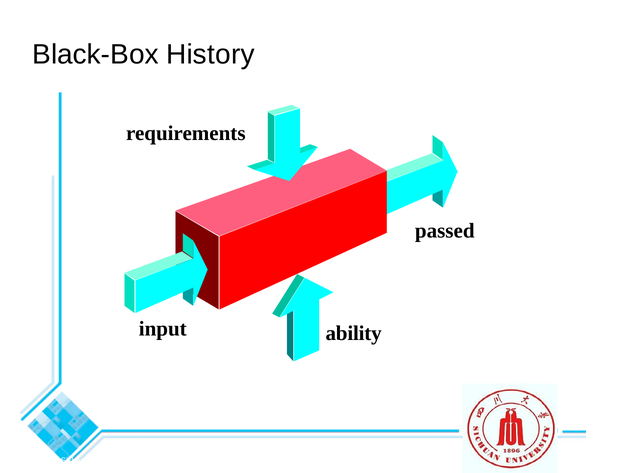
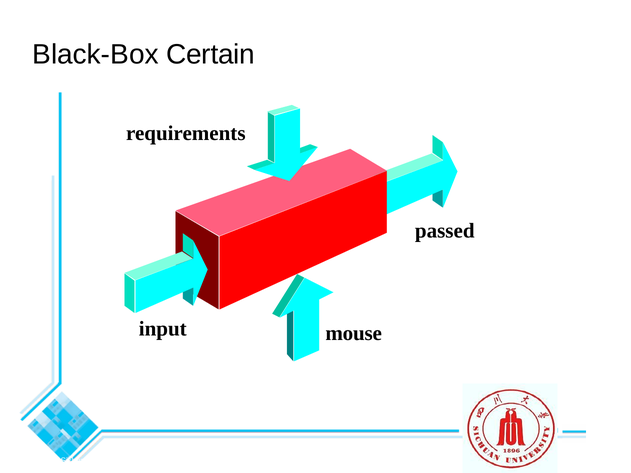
History: History -> Certain
ability: ability -> mouse
